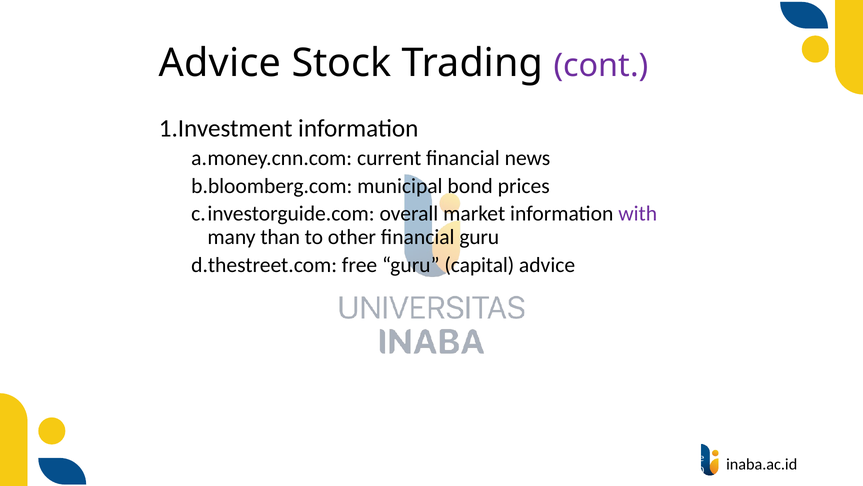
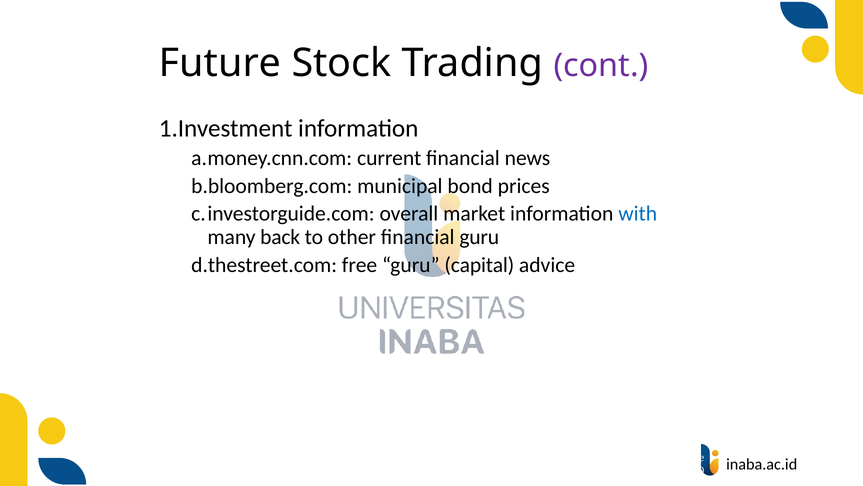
Advice at (220, 63): Advice -> Future
with colour: purple -> blue
than: than -> back
